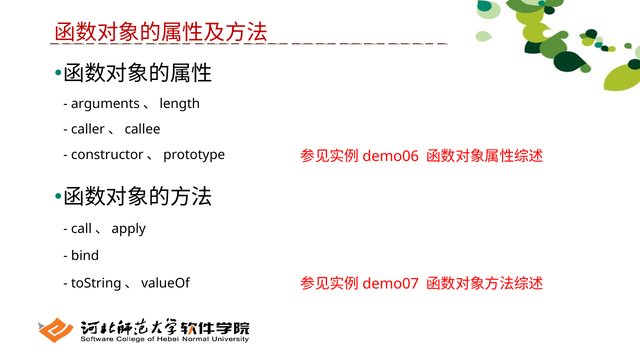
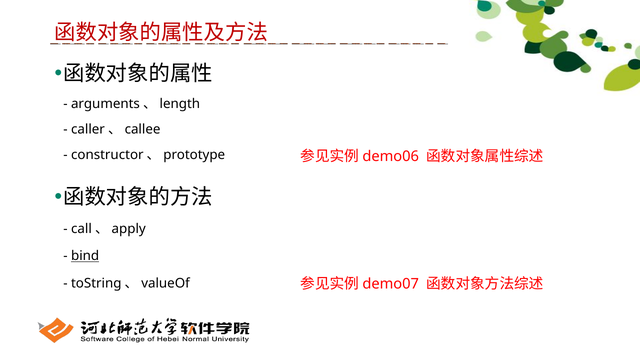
bind underline: none -> present
